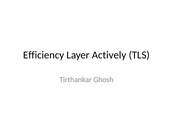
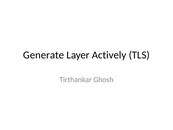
Efficiency: Efficiency -> Generate
